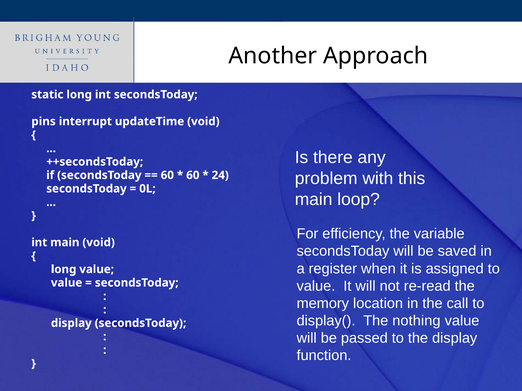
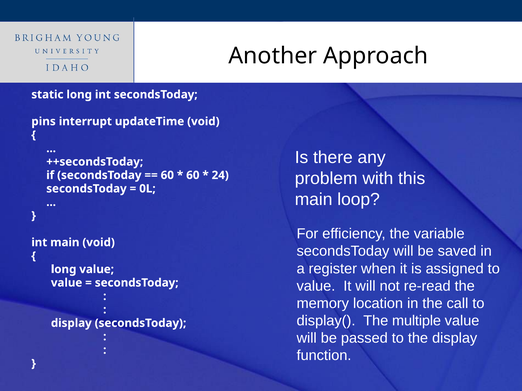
nothing: nothing -> multiple
